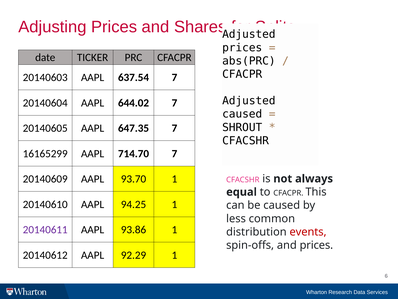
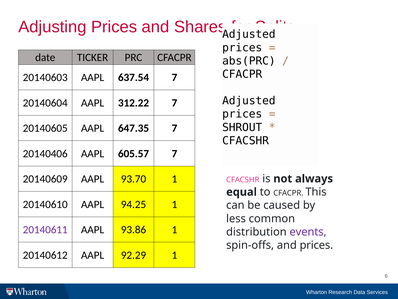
644.02: 644.02 -> 312.22
caused at (242, 114): caused -> prices
16165299: 16165299 -> 20140406
714.70: 714.70 -> 605.57
events colour: red -> purple
